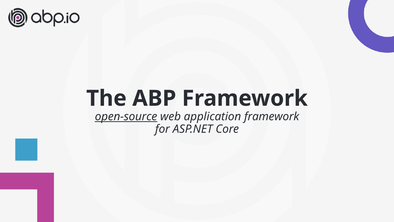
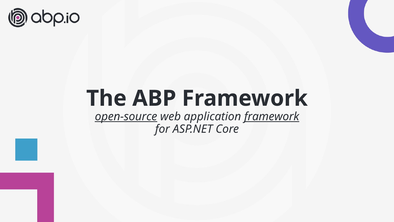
framework at (272, 116) underline: none -> present
